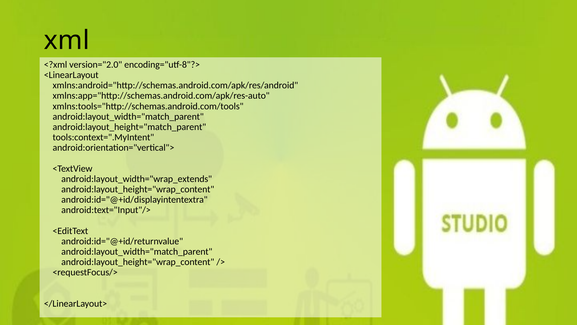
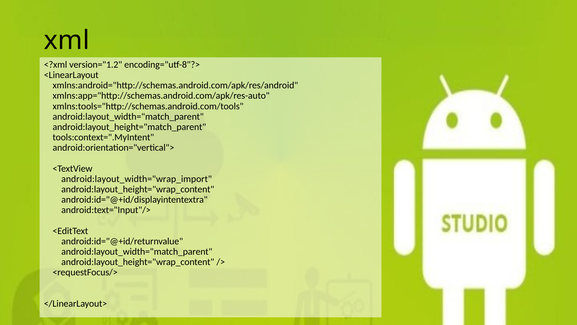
version="2.0: version="2.0 -> version="1.2
android:layout_width="wrap_extends: android:layout_width="wrap_extends -> android:layout_width="wrap_import
